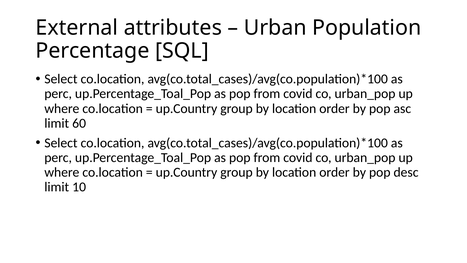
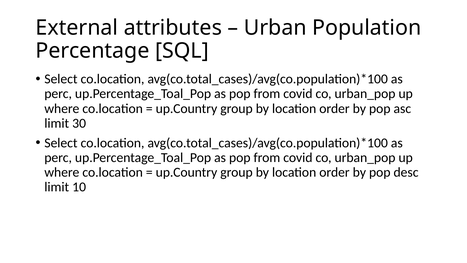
60: 60 -> 30
